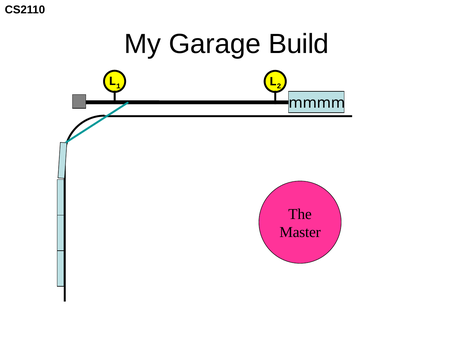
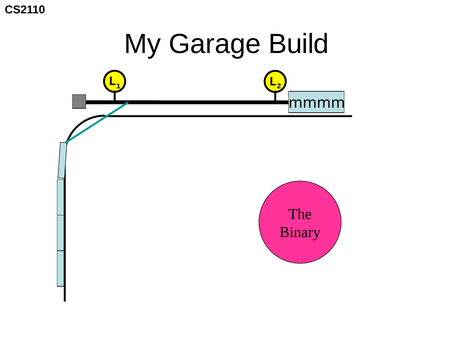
Master: Master -> Binary
